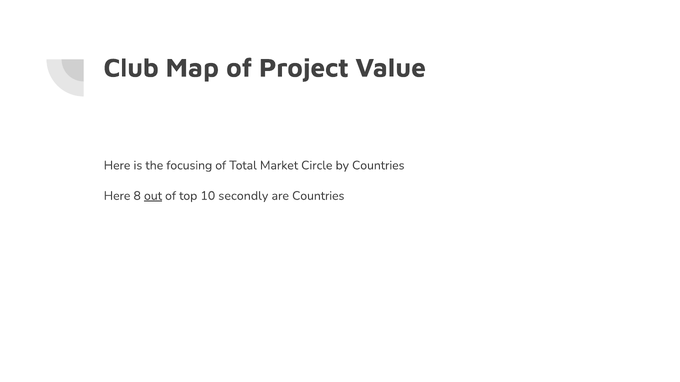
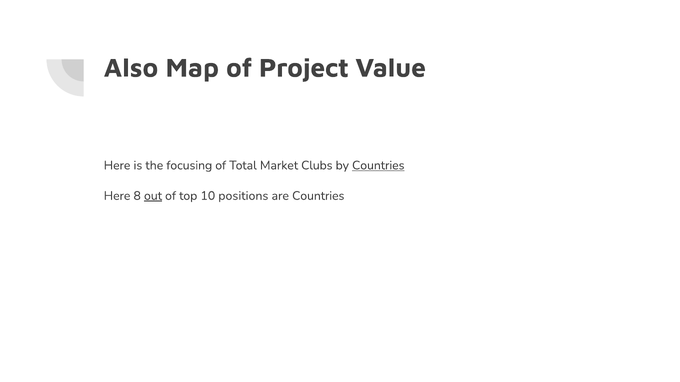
Club: Club -> Also
Circle: Circle -> Clubs
Countries at (378, 166) underline: none -> present
secondly: secondly -> positions
